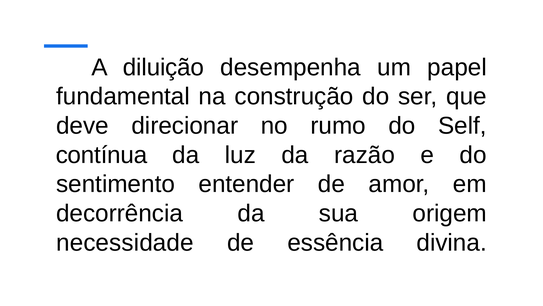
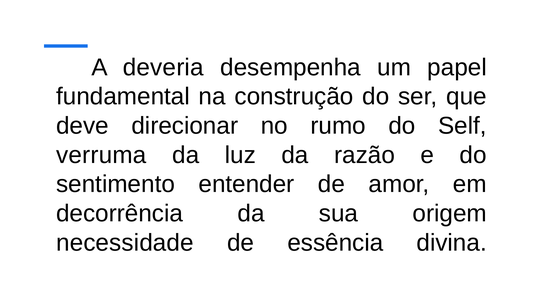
diluição: diluição -> deveria
contínua: contínua -> verruma
